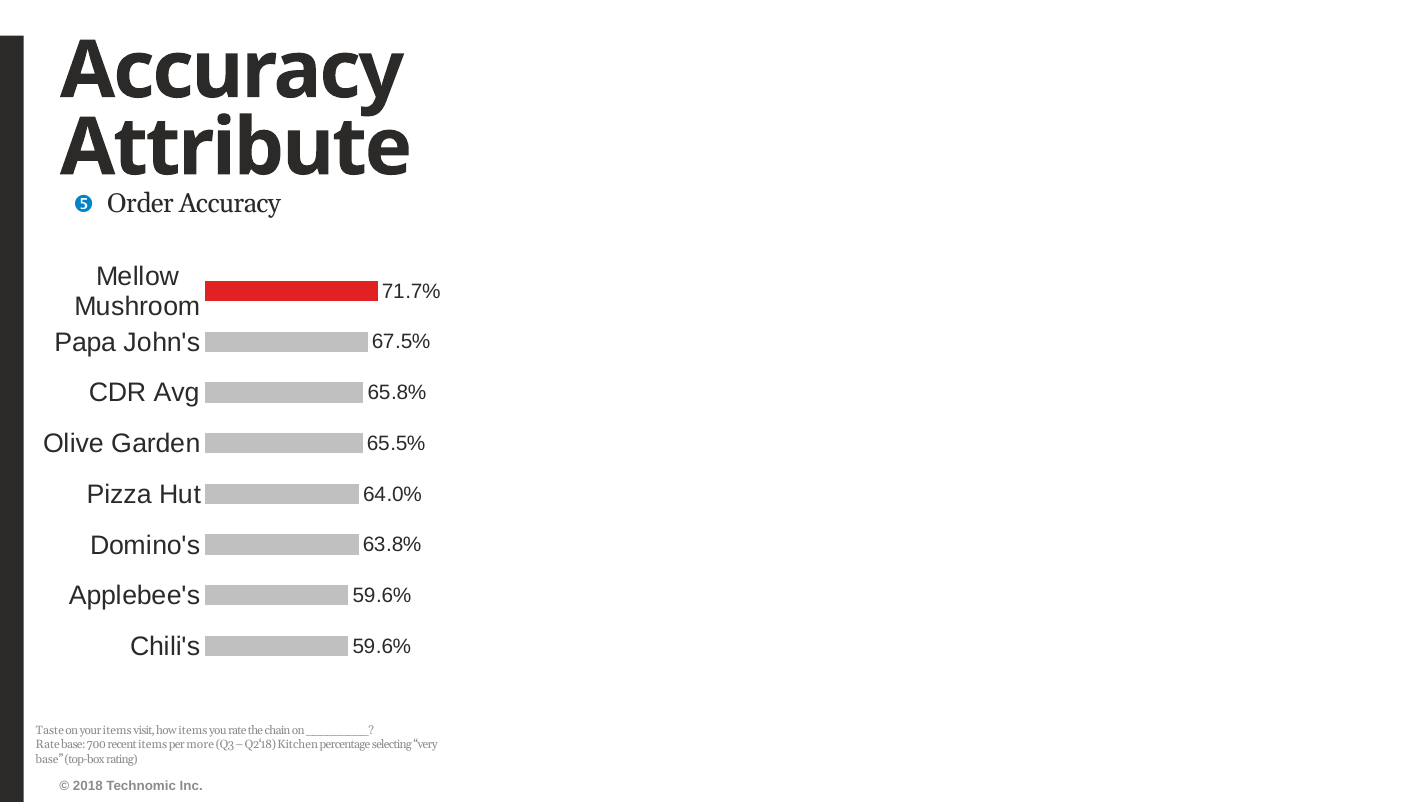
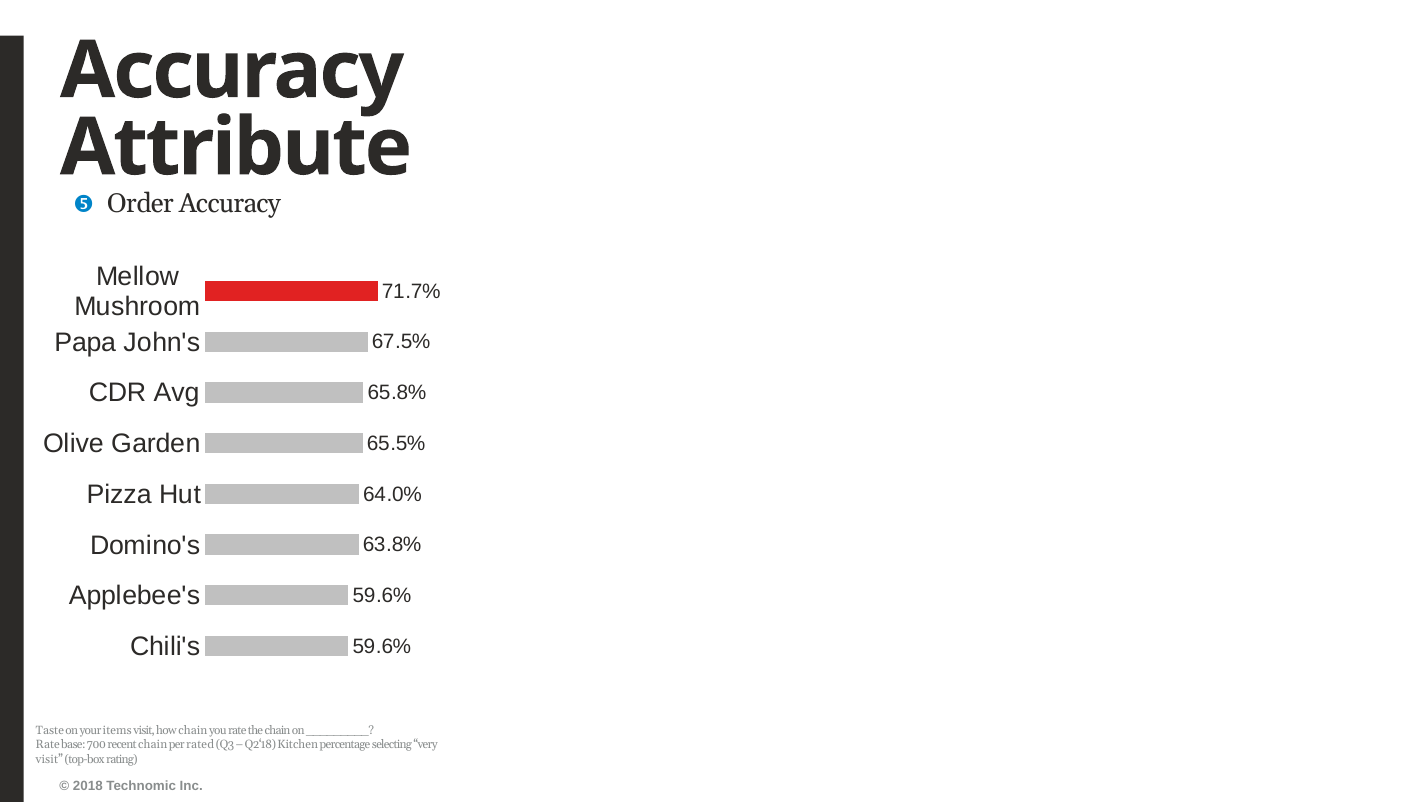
how items: items -> chain
recent items: items -> chain
more: more -> rated
base at (49, 759): base -> visit
